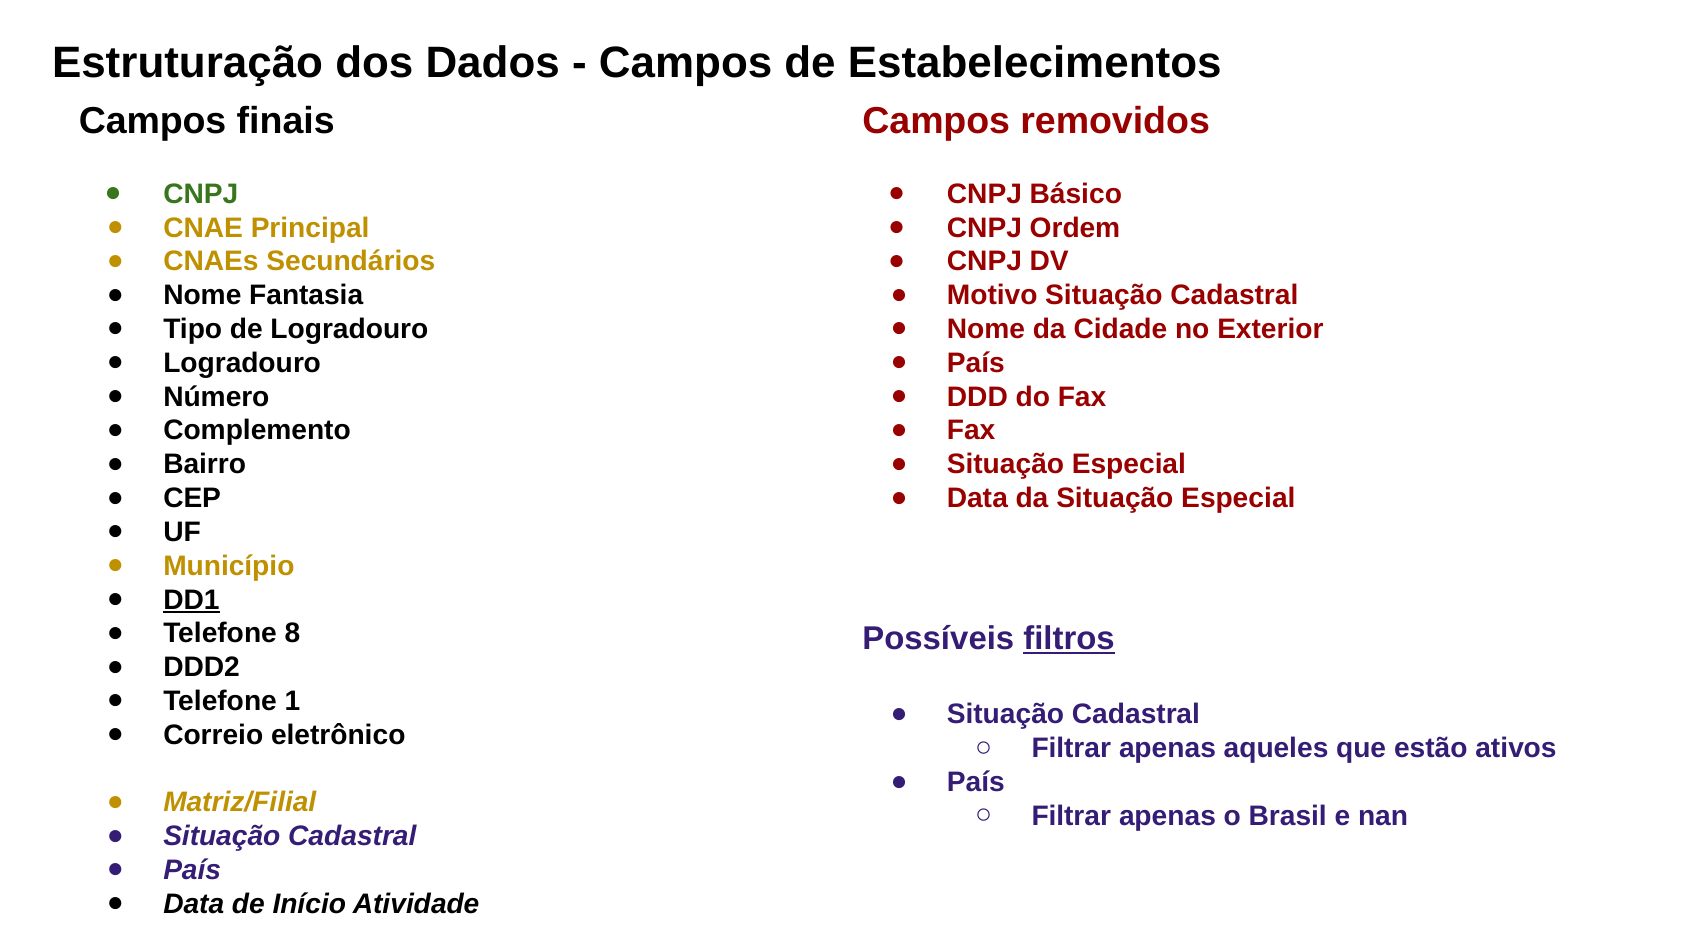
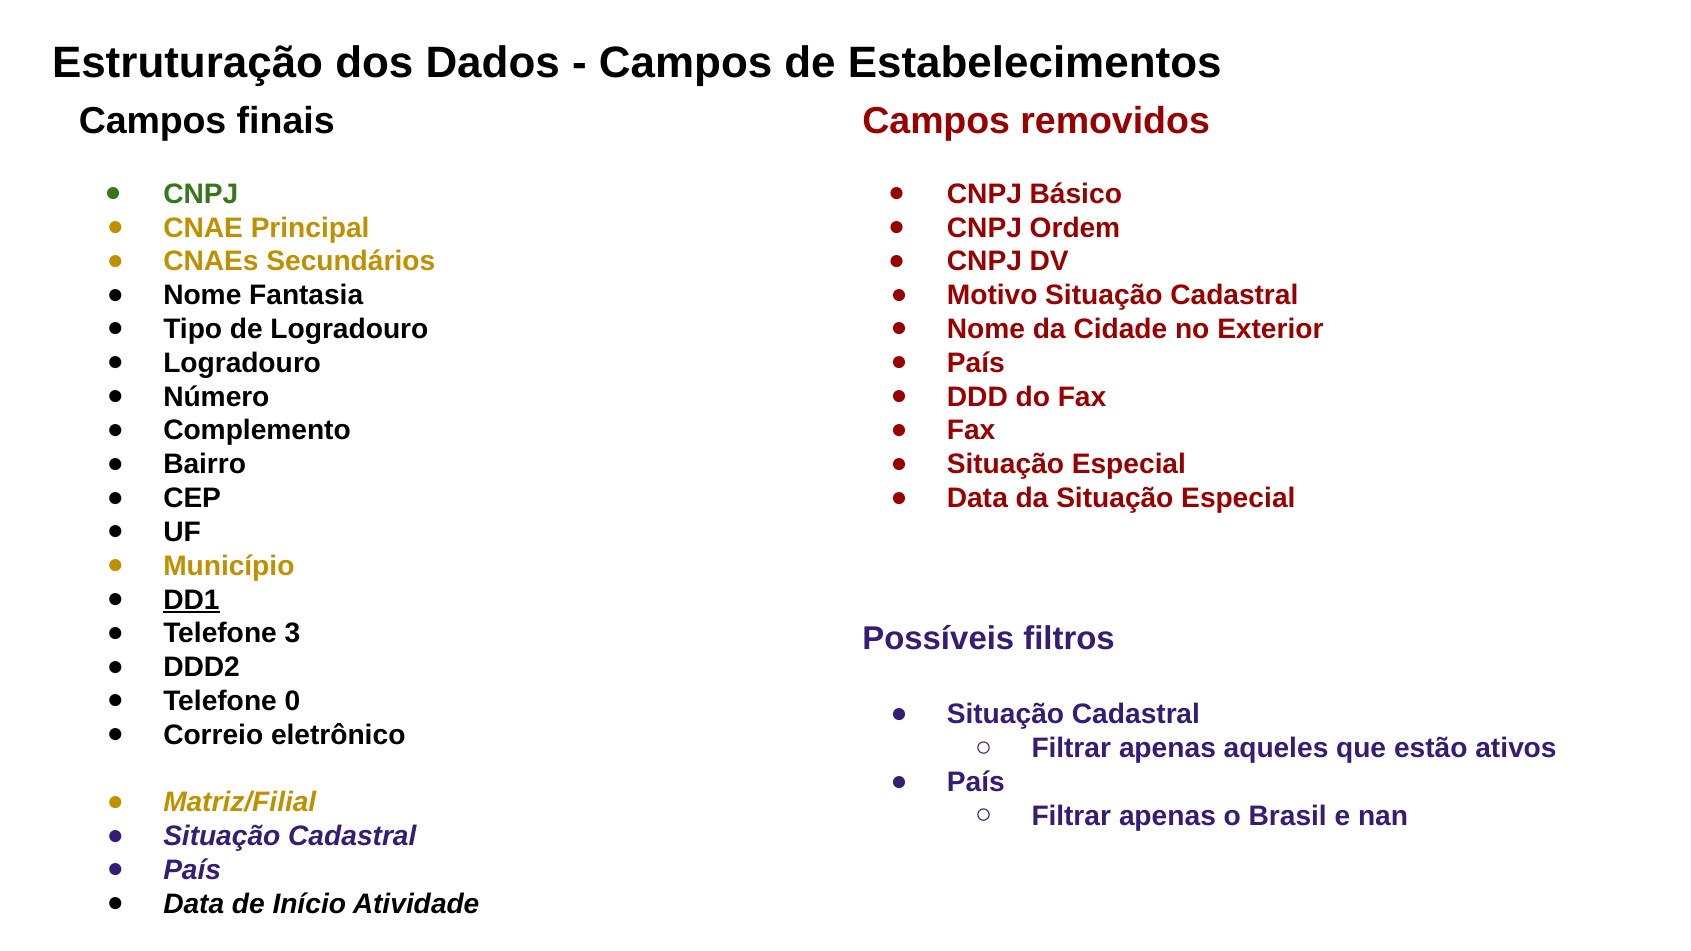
8: 8 -> 3
filtros underline: present -> none
1: 1 -> 0
